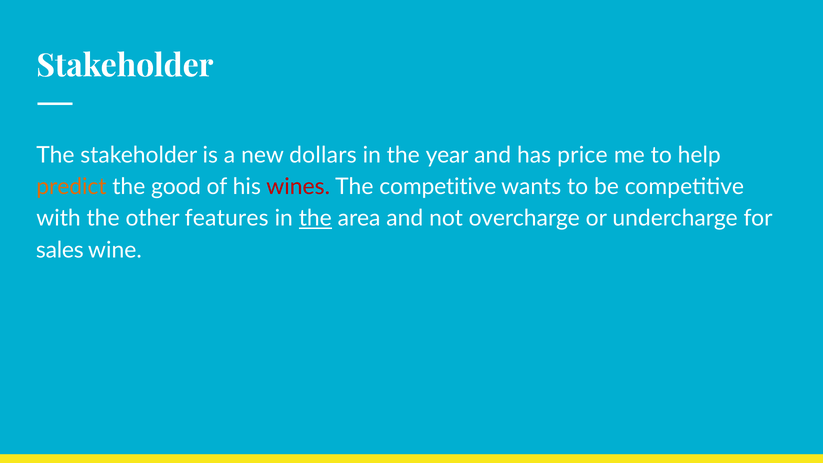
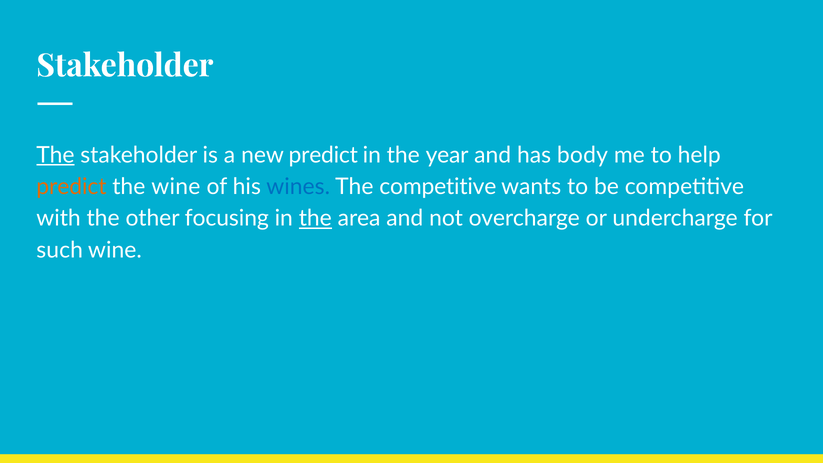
The at (55, 155) underline: none -> present
new dollars: dollars -> predict
price: price -> body
the good: good -> wine
wines colour: red -> blue
features: features -> focusing
sales: sales -> such
